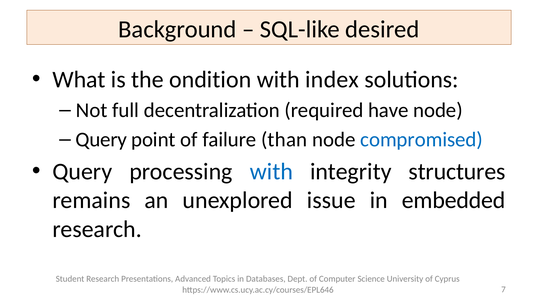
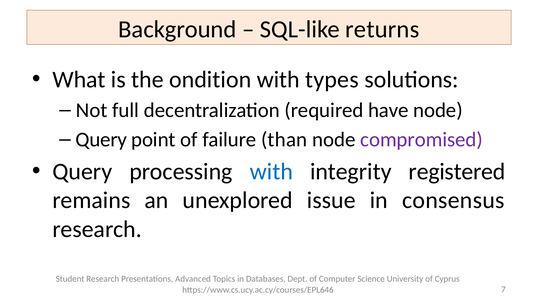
desired: desired -> returns
index: index -> types
compromised colour: blue -> purple
structures: structures -> registered
embedded: embedded -> consensus
